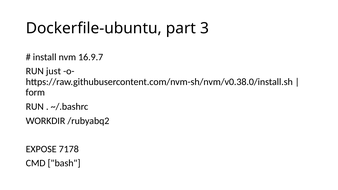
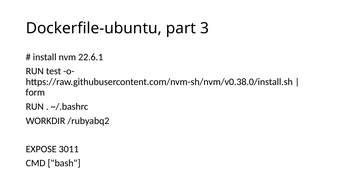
16.9.7: 16.9.7 -> 22.6.1
just: just -> test
7178: 7178 -> 3011
